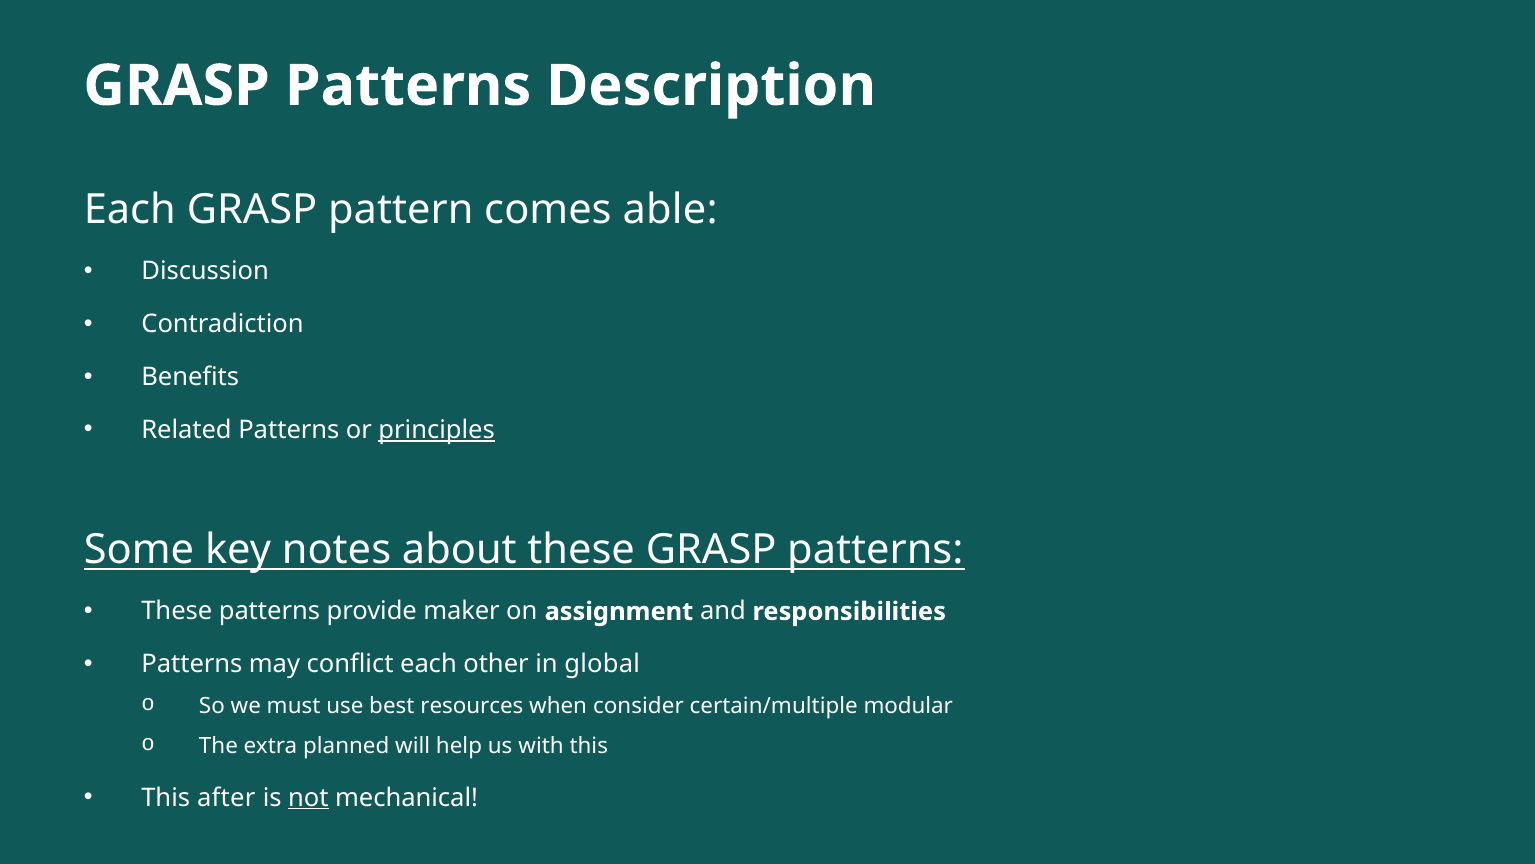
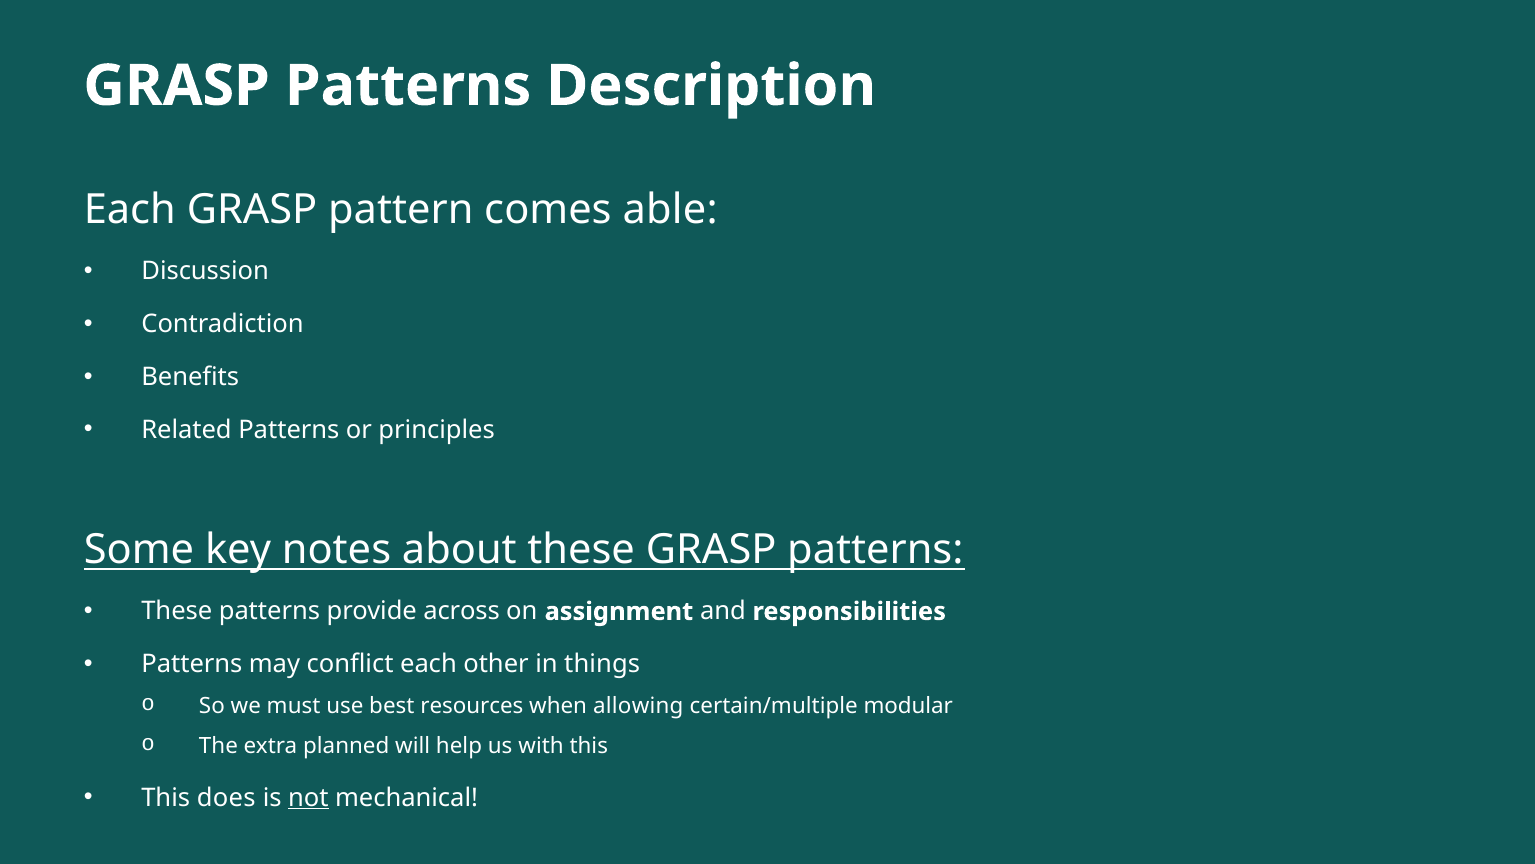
principles underline: present -> none
maker: maker -> across
global: global -> things
consider: consider -> allowing
after: after -> does
